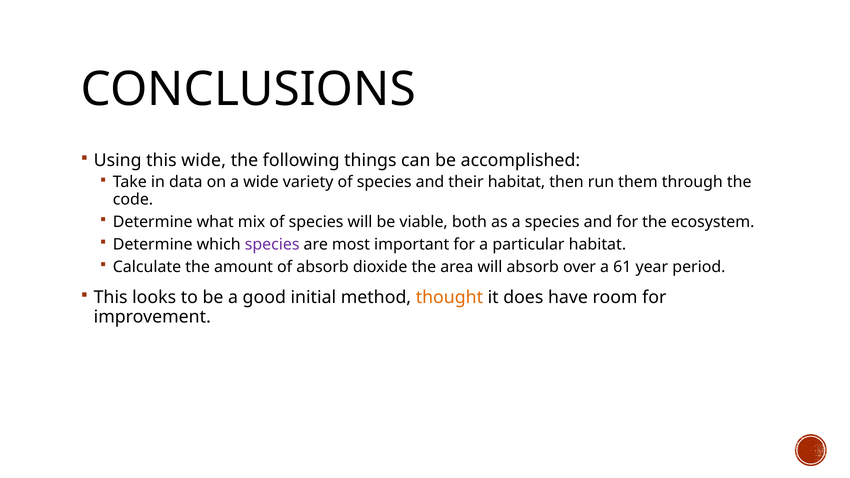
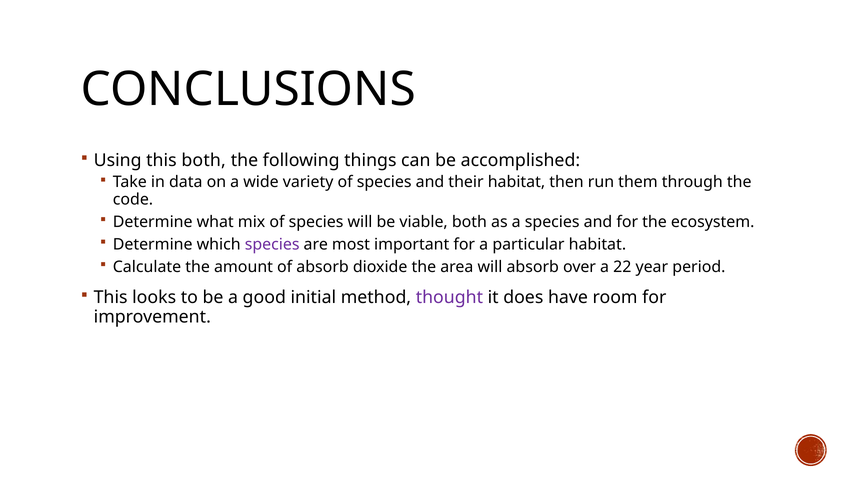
this wide: wide -> both
61: 61 -> 22
thought colour: orange -> purple
